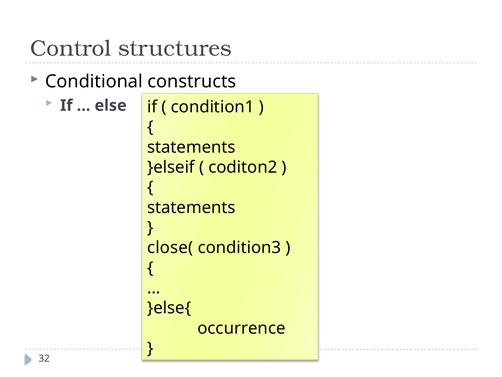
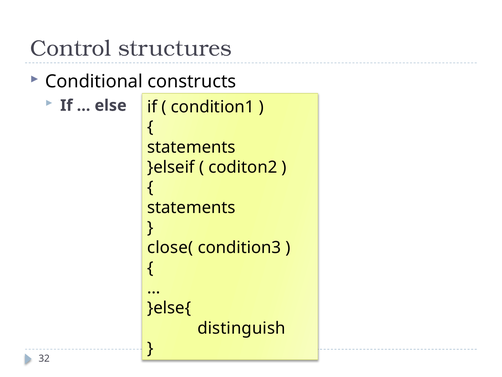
occurrence: occurrence -> distinguish
